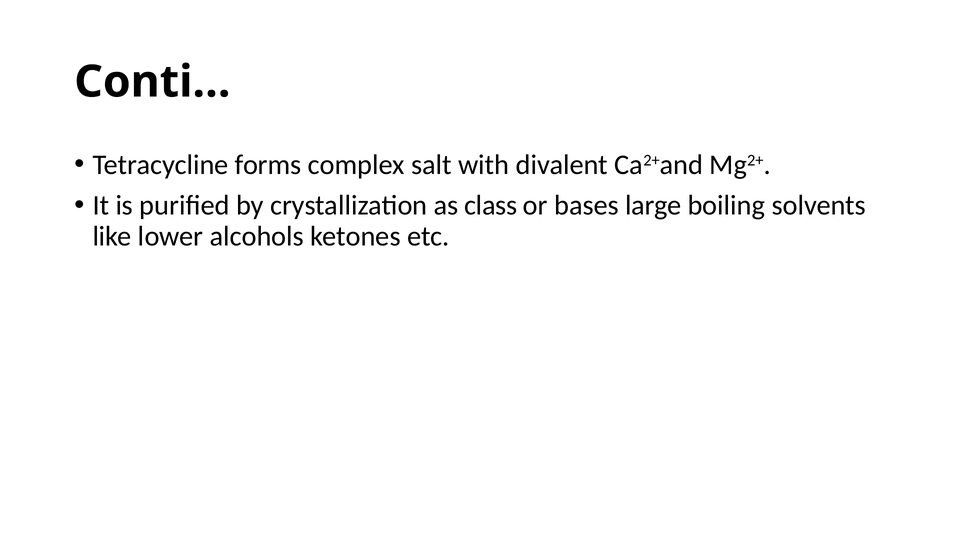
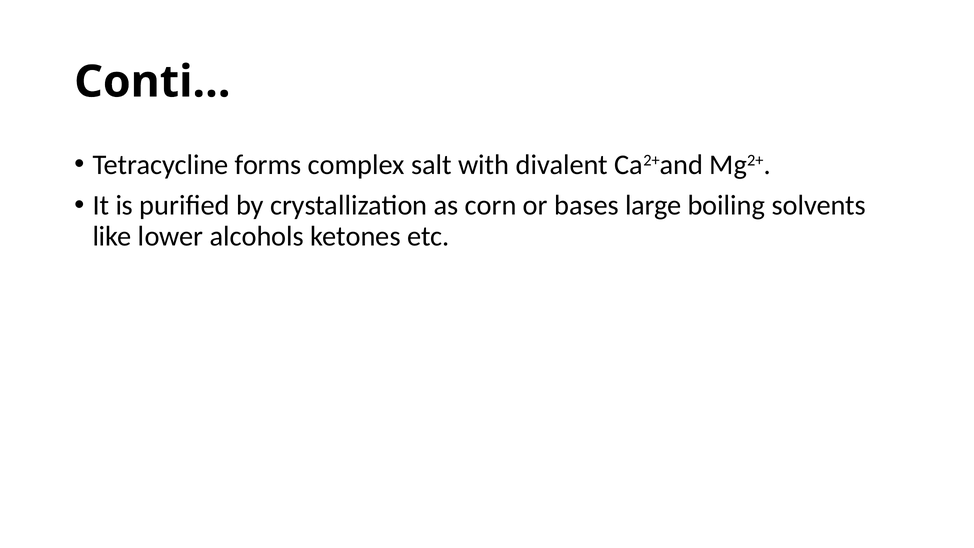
class: class -> corn
